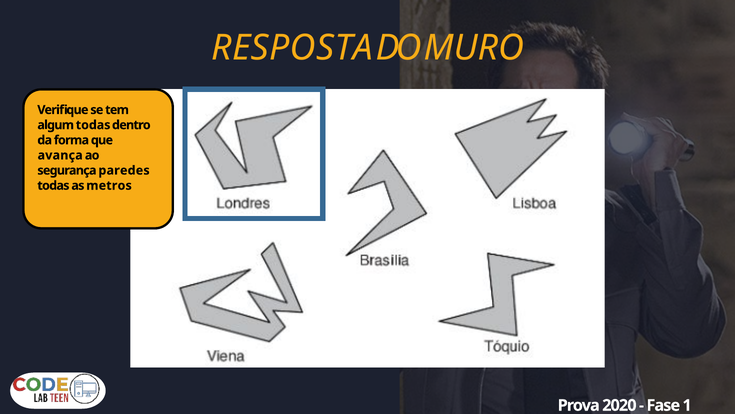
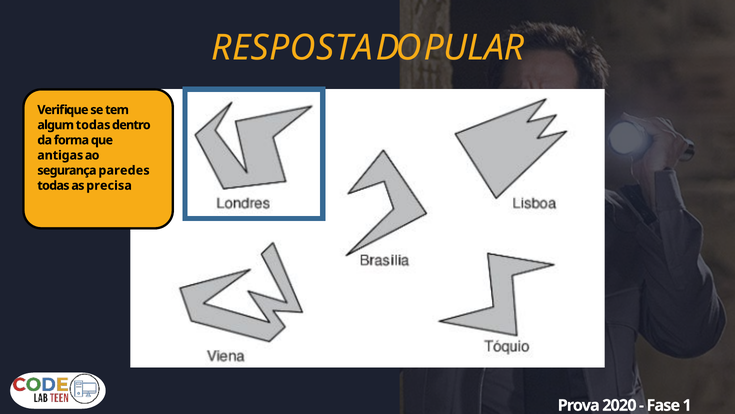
MURO: MURO -> PULAR
avança: avança -> antigas
metros: metros -> precisa
